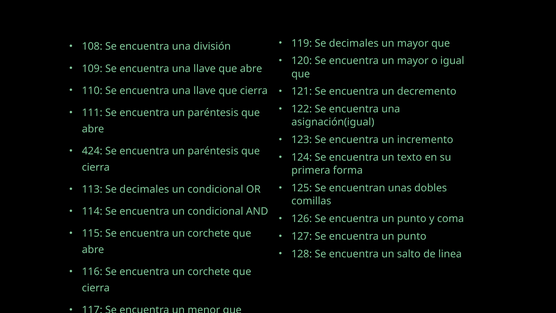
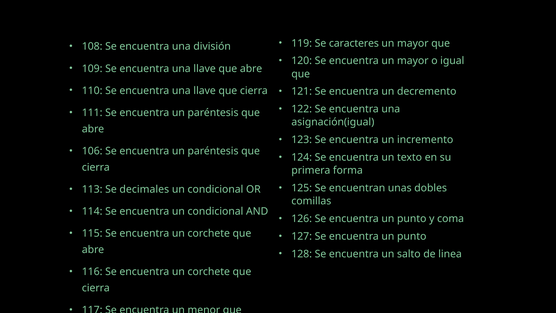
119 Se decimales: decimales -> caracteres
424: 424 -> 106
